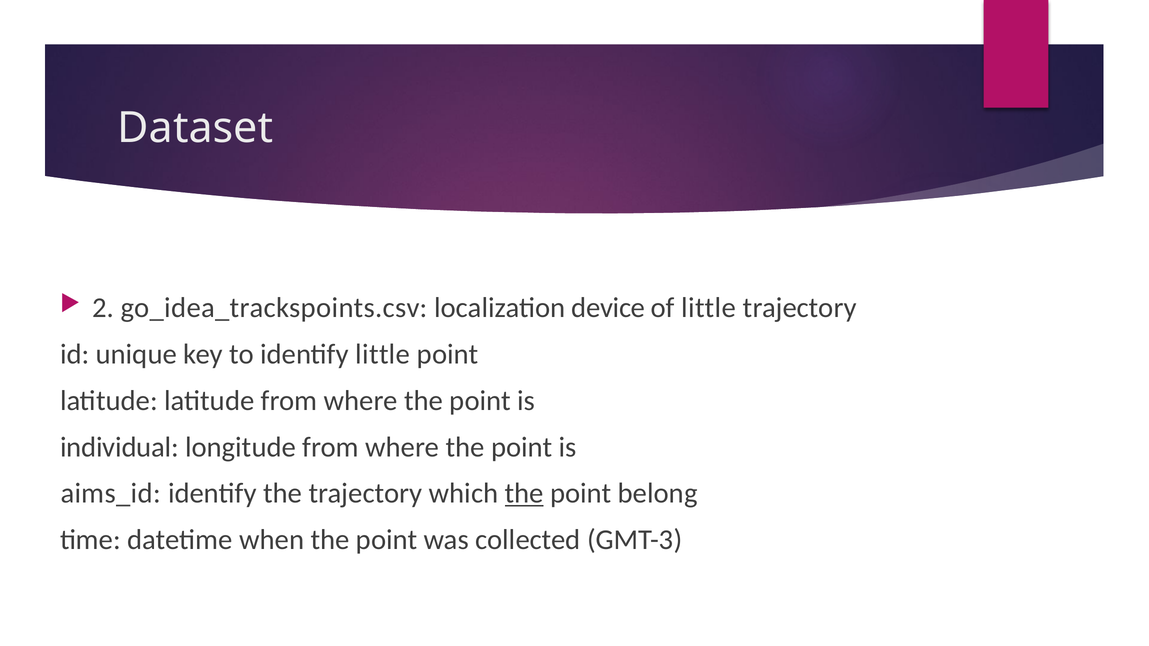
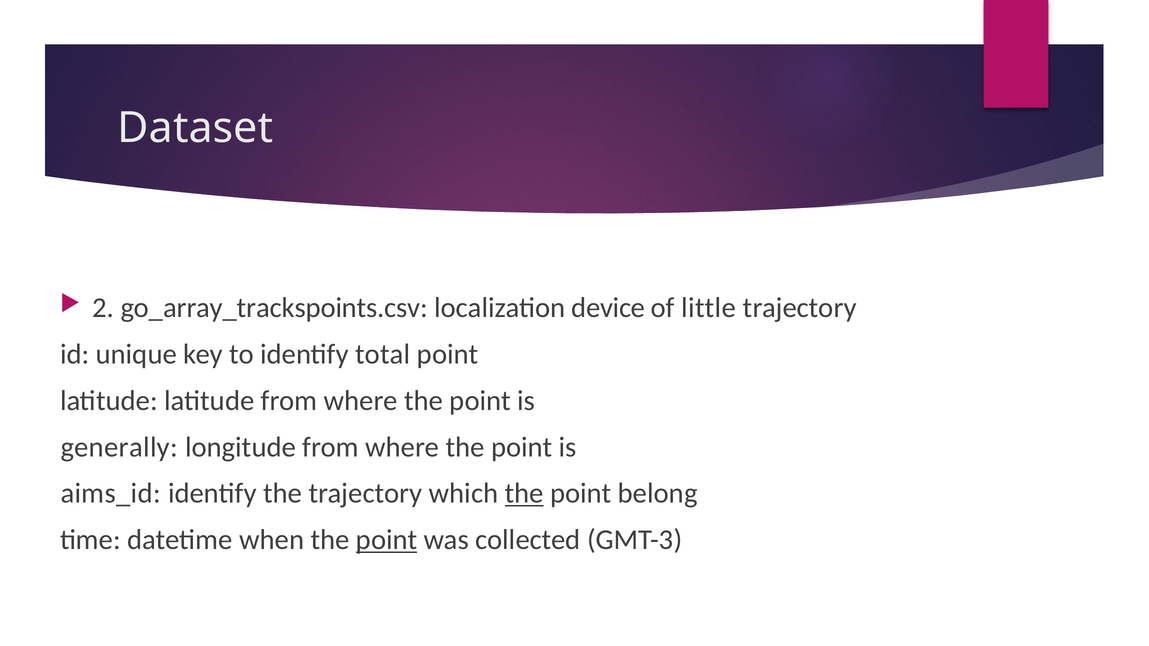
go_idea_trackspoints.csv: go_idea_trackspoints.csv -> go_array_trackspoints.csv
identify little: little -> total
individual: individual -> generally
point at (387, 540) underline: none -> present
